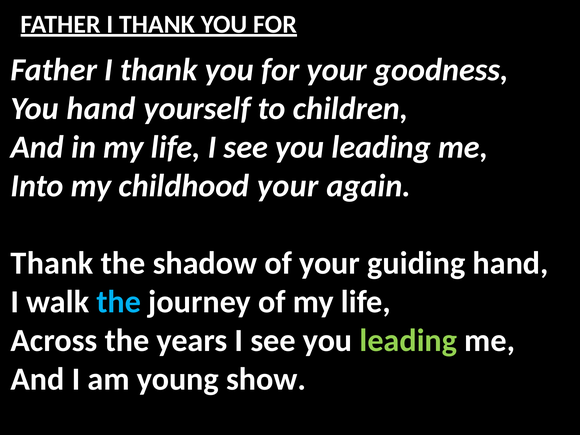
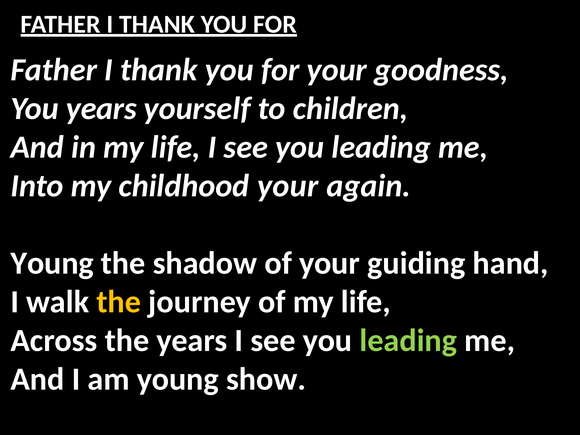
You hand: hand -> years
Thank at (52, 263): Thank -> Young
the at (119, 302) colour: light blue -> yellow
